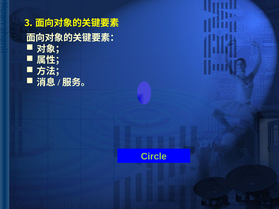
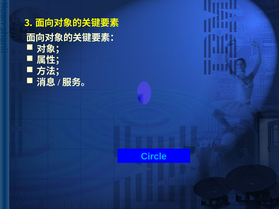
Circle colour: light green -> light blue
